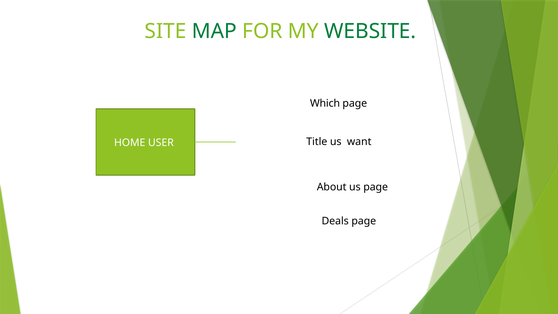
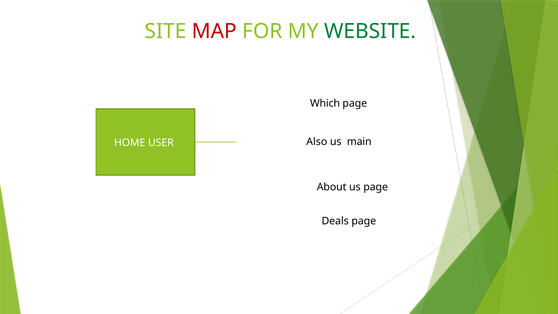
MAP colour: green -> red
Title: Title -> Also
want: want -> main
